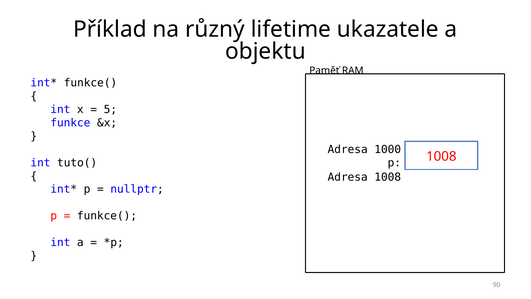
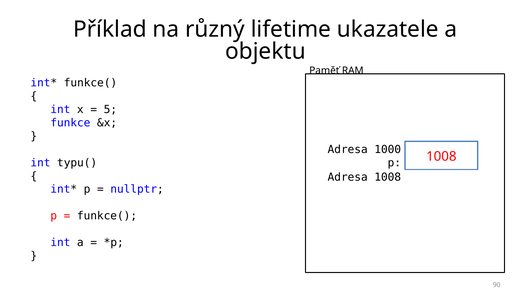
tuto(: tuto( -> typu(
